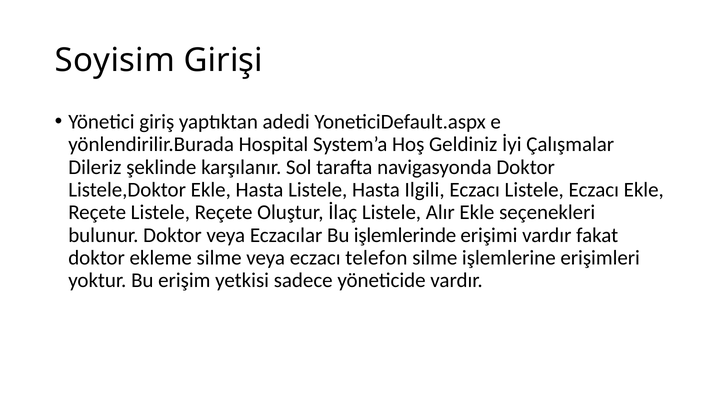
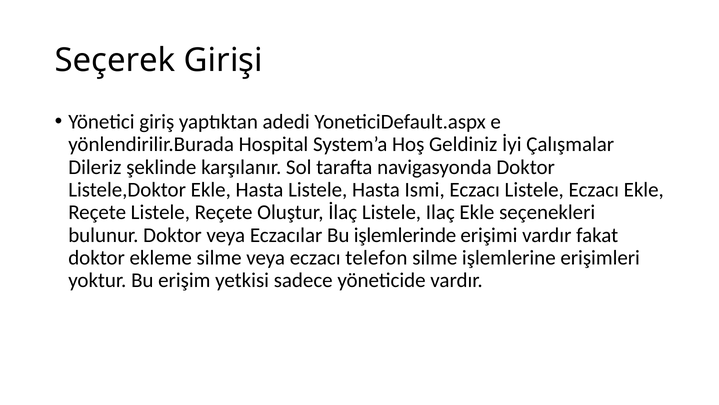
Soyisim: Soyisim -> Seçerek
Ilgili: Ilgili -> Ismi
Alır: Alır -> Ilaç
